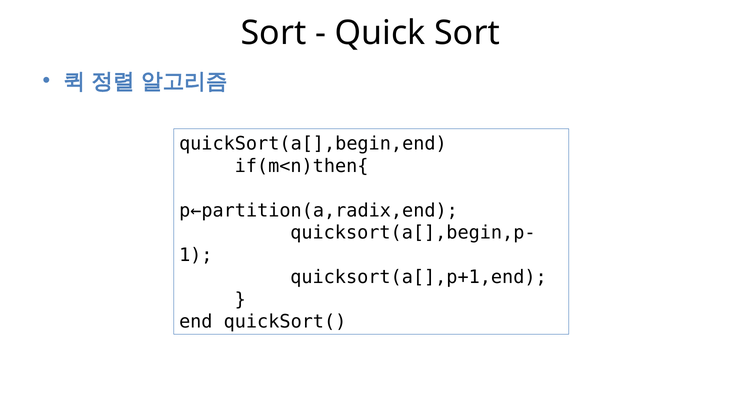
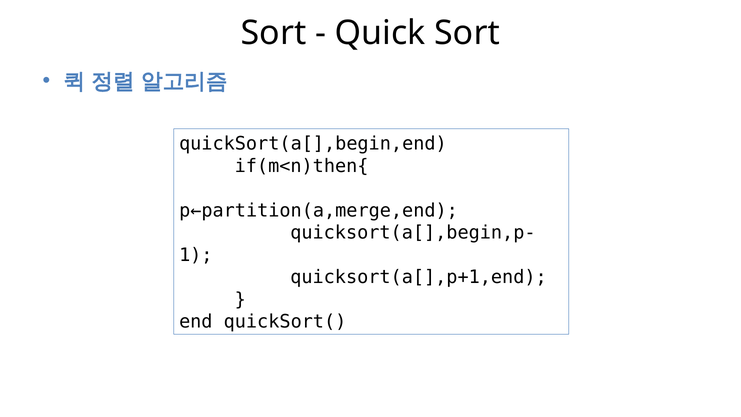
p←partition(a,radix,end: p←partition(a,radix,end -> p←partition(a,merge,end
